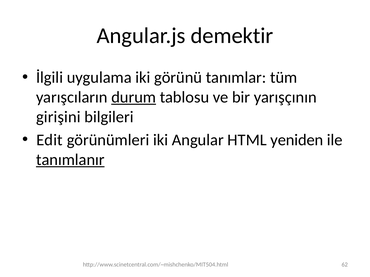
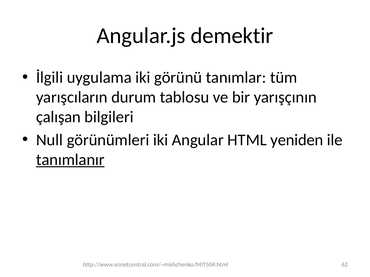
durum underline: present -> none
girişini: girişini -> çalışan
Edit: Edit -> Null
